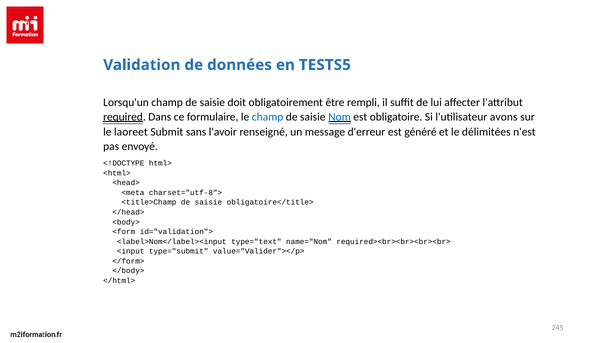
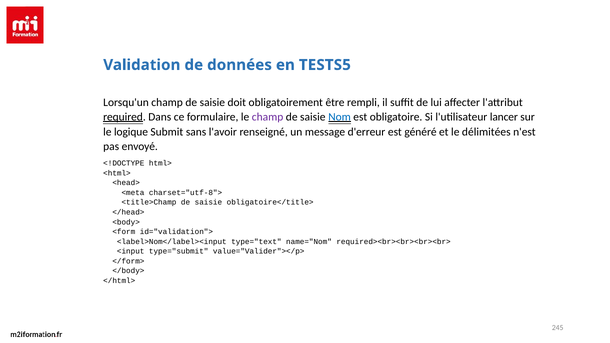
champ at (268, 117) colour: blue -> purple
avons: avons -> lancer
laoreet: laoreet -> logique
